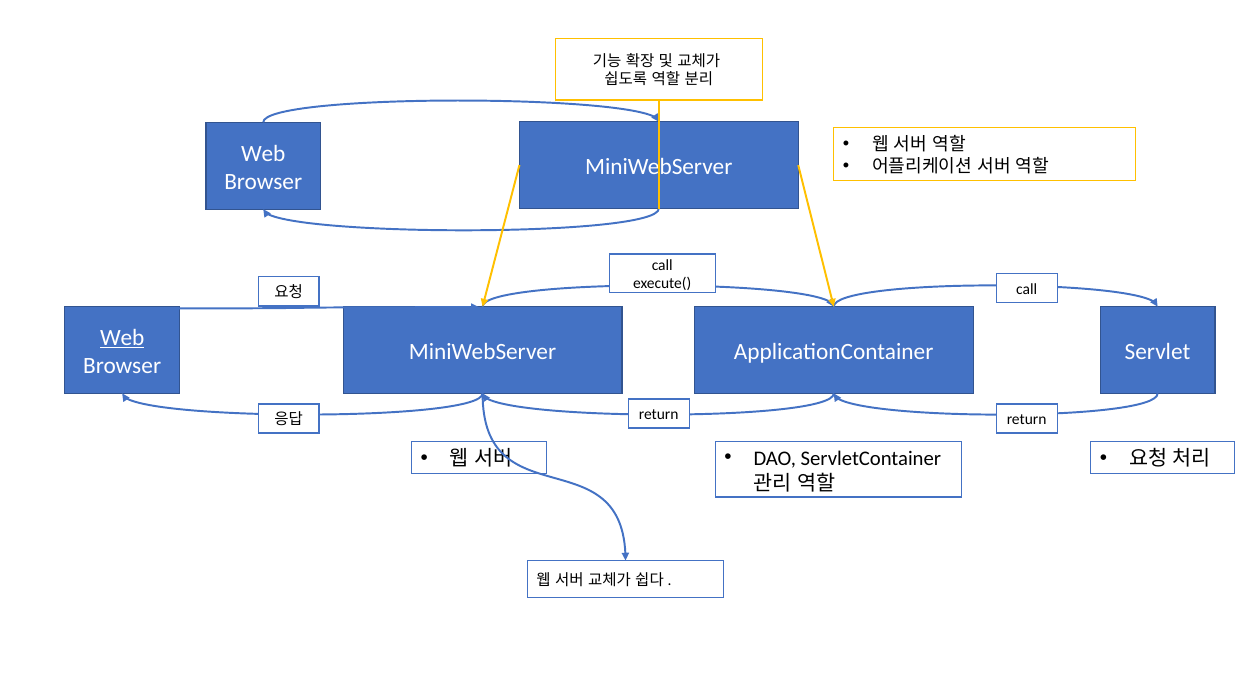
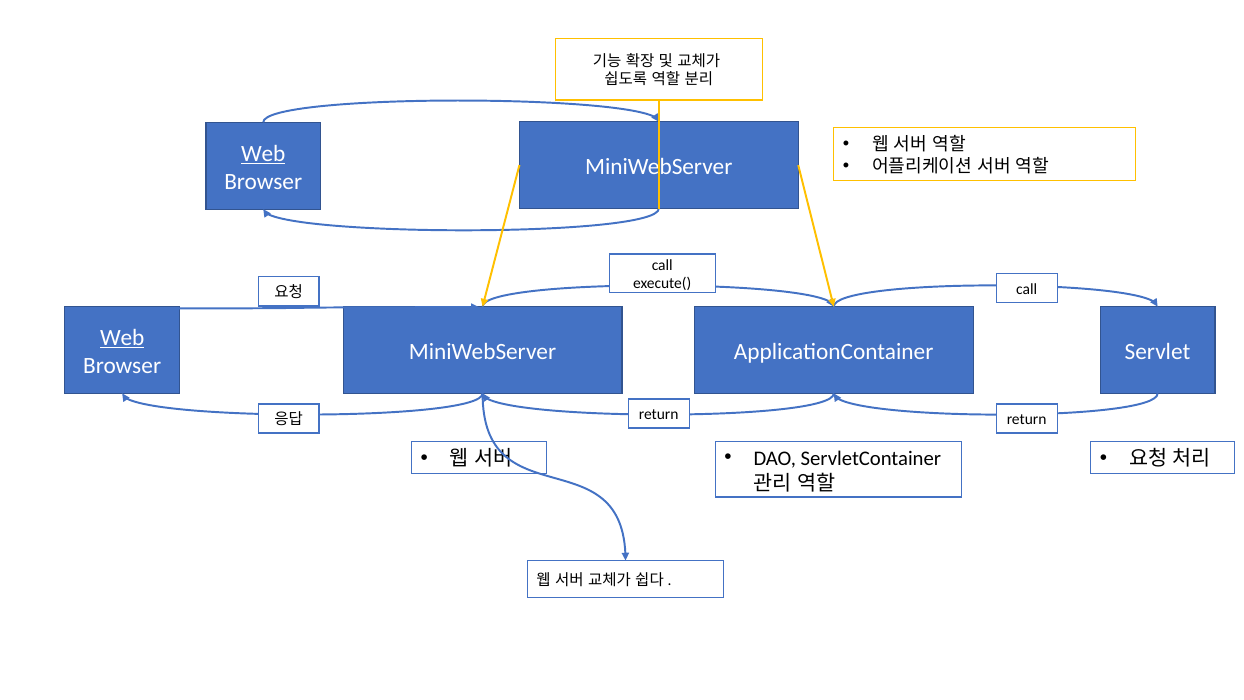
Web at (263, 153) underline: none -> present
